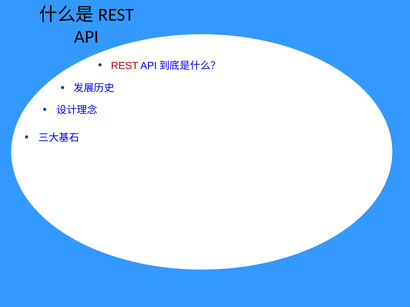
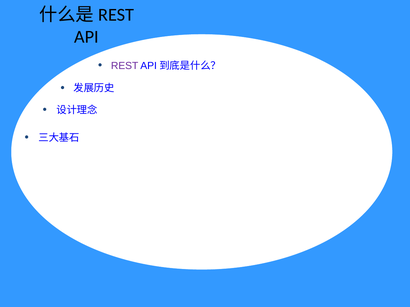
REST colour: red -> purple
